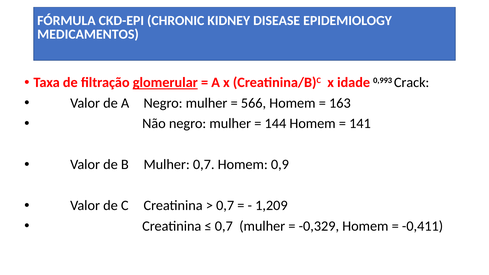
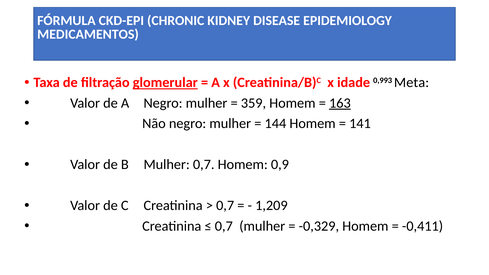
Crack: Crack -> Meta
566: 566 -> 359
163 underline: none -> present
